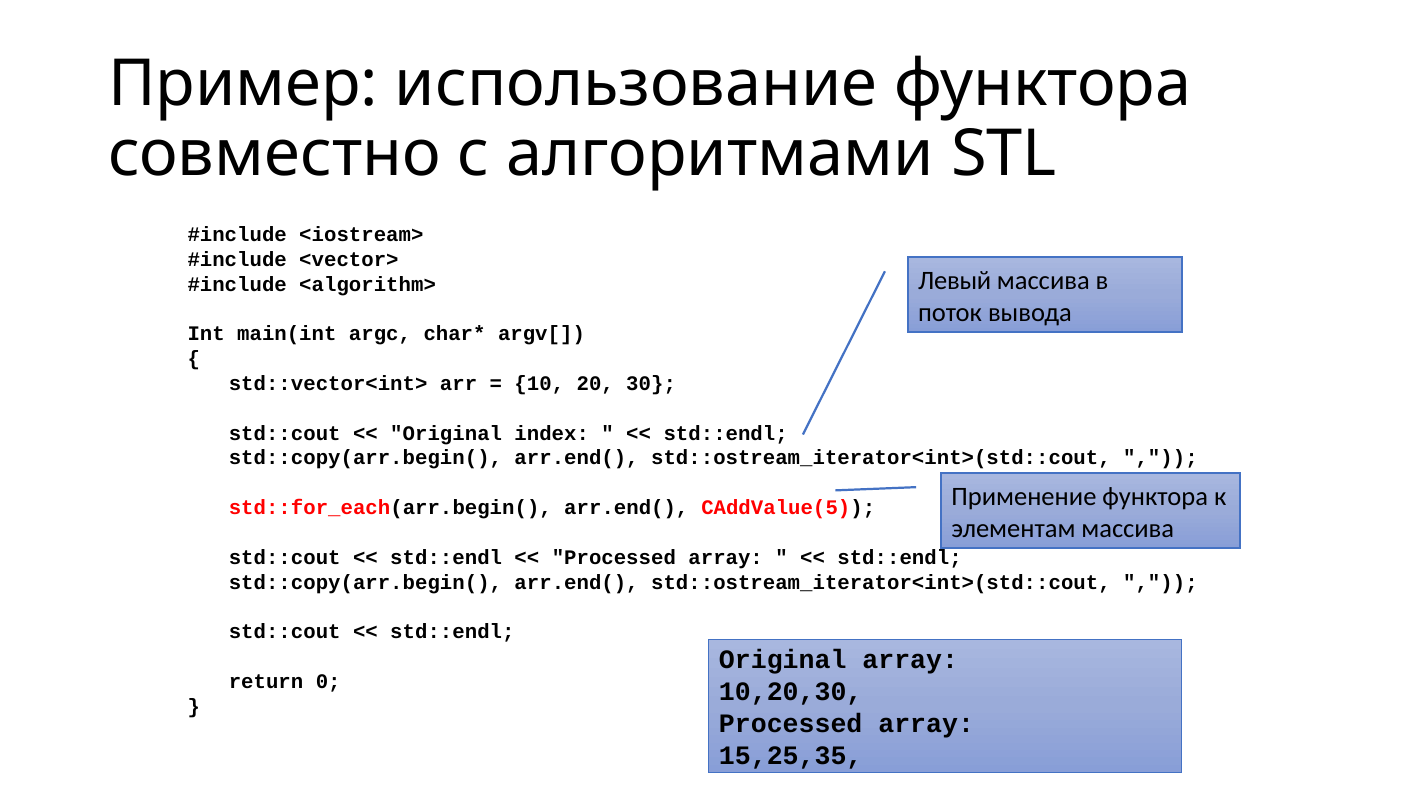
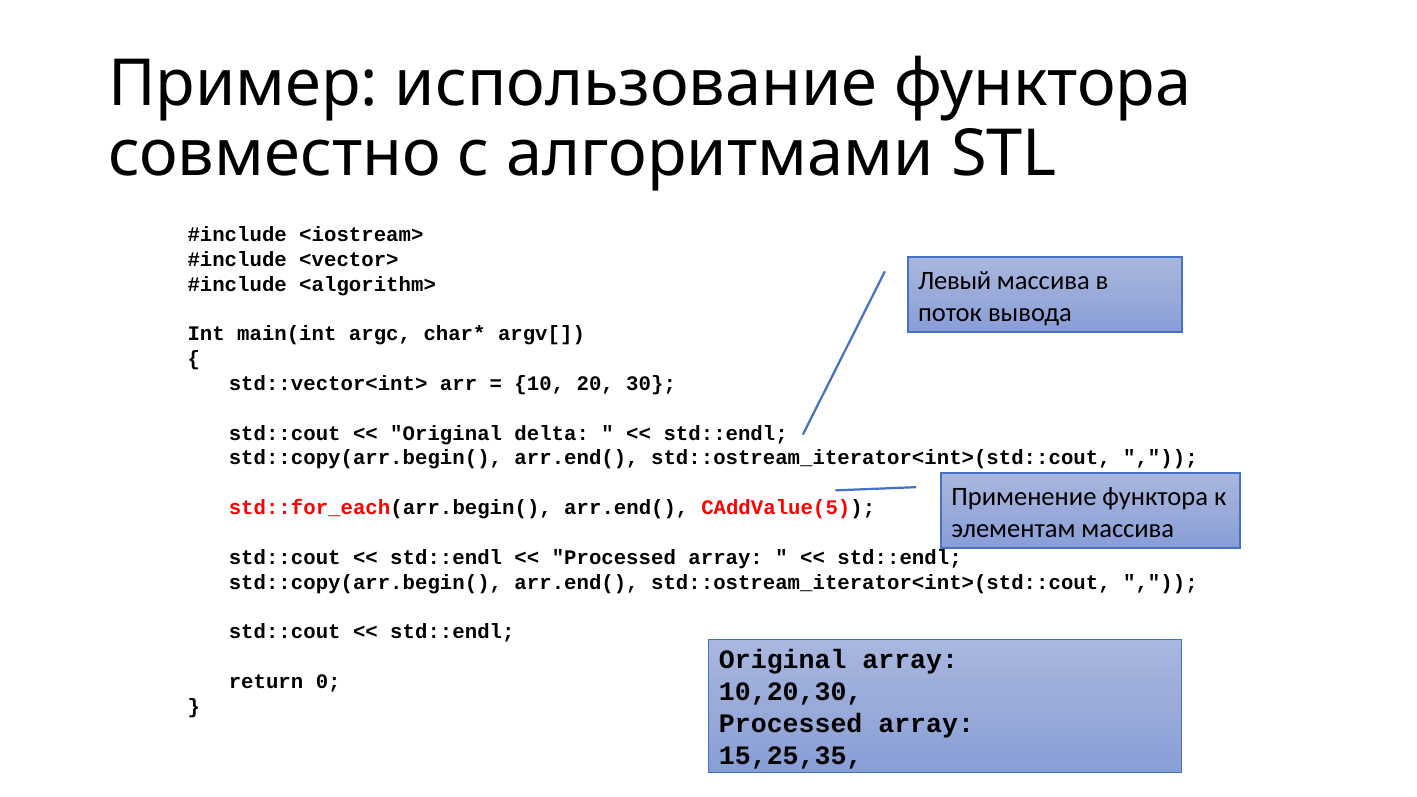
index: index -> delta
